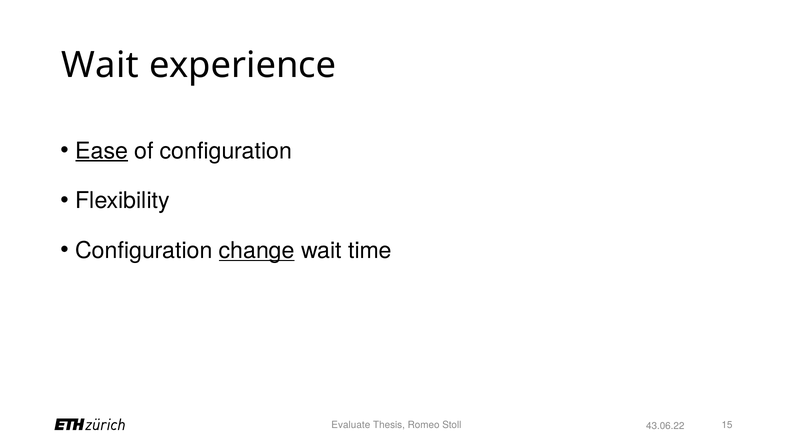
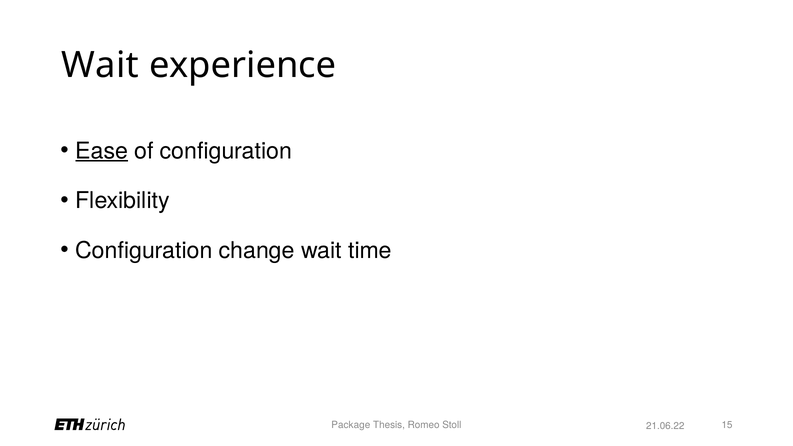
change underline: present -> none
Evaluate: Evaluate -> Package
43.06.22: 43.06.22 -> 21.06.22
